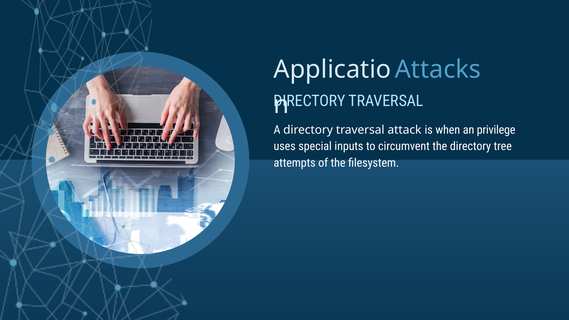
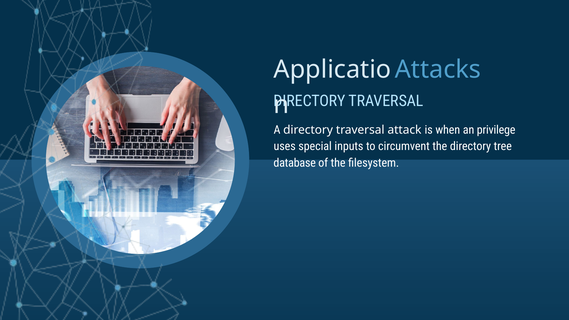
attempts: attempts -> database
